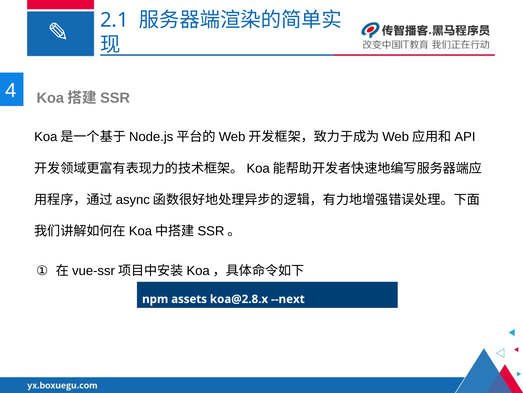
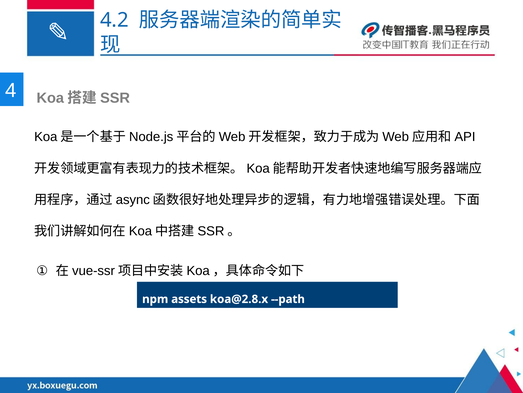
2.1: 2.1 -> 4.2
--next: --next -> --path
